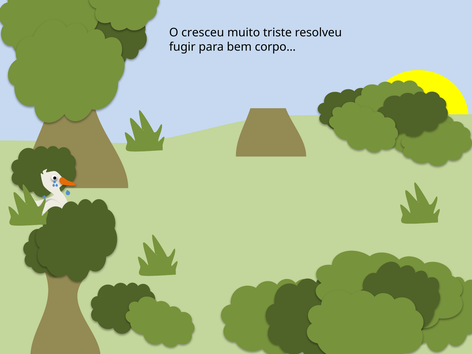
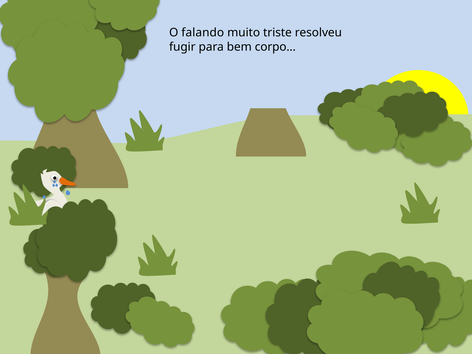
cresceu: cresceu -> falando
